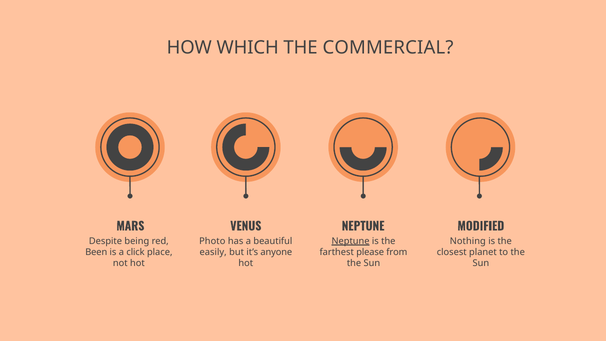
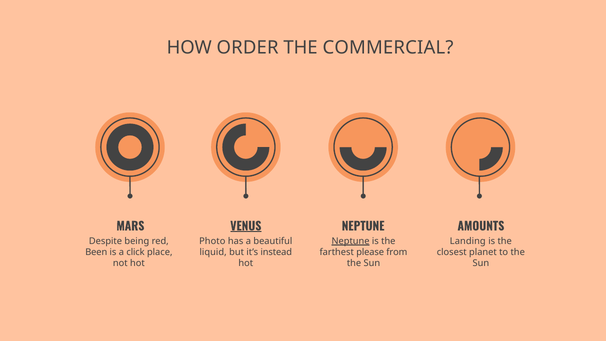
WHICH: WHICH -> ORDER
VENUS underline: none -> present
MODIFIED: MODIFIED -> AMOUNTS
Nothing: Nothing -> Landing
easily: easily -> liquid
anyone: anyone -> instead
